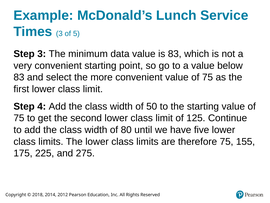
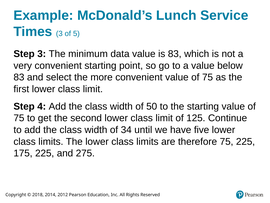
80: 80 -> 34
75 155: 155 -> 225
